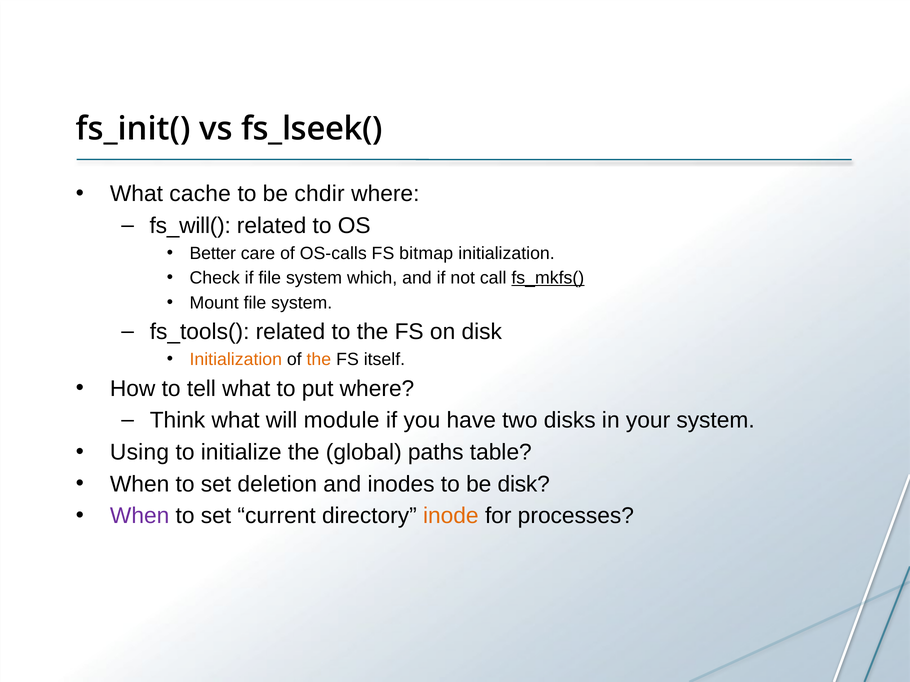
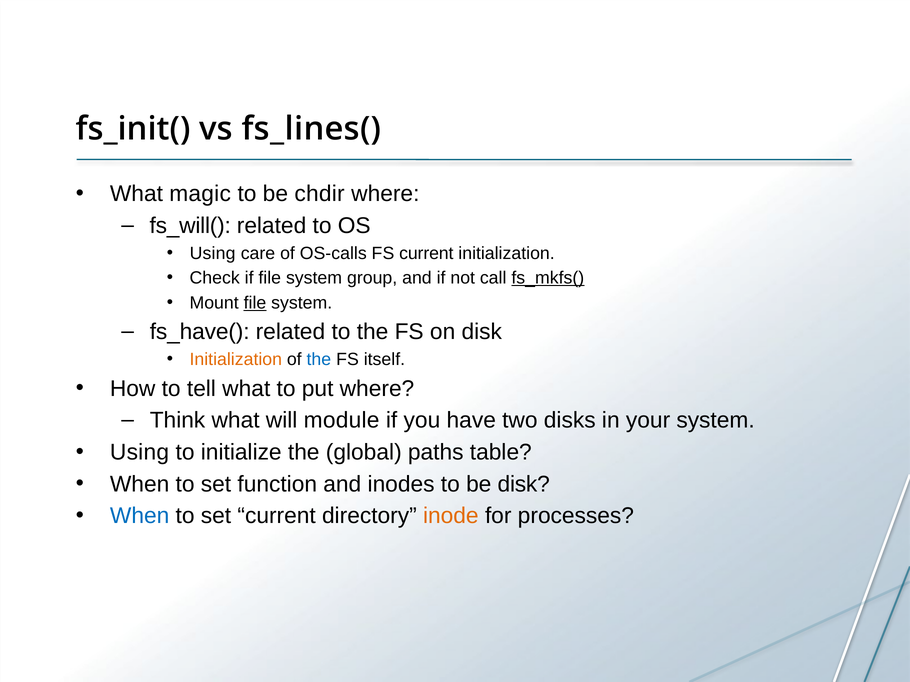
fs_lseek(: fs_lseek( -> fs_lines(
cache: cache -> magic
Better at (213, 253): Better -> Using
FS bitmap: bitmap -> current
which: which -> group
file at (255, 303) underline: none -> present
fs_tools(: fs_tools( -> fs_have(
the at (319, 360) colour: orange -> blue
deletion: deletion -> function
When at (140, 516) colour: purple -> blue
